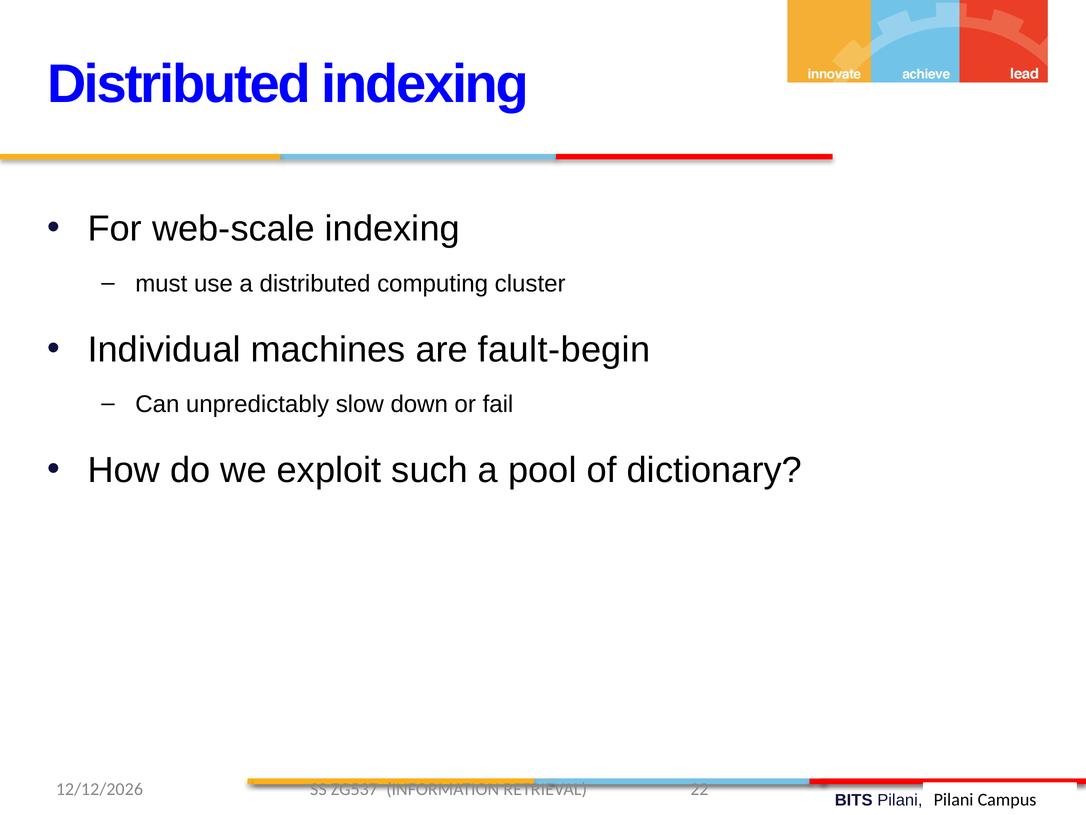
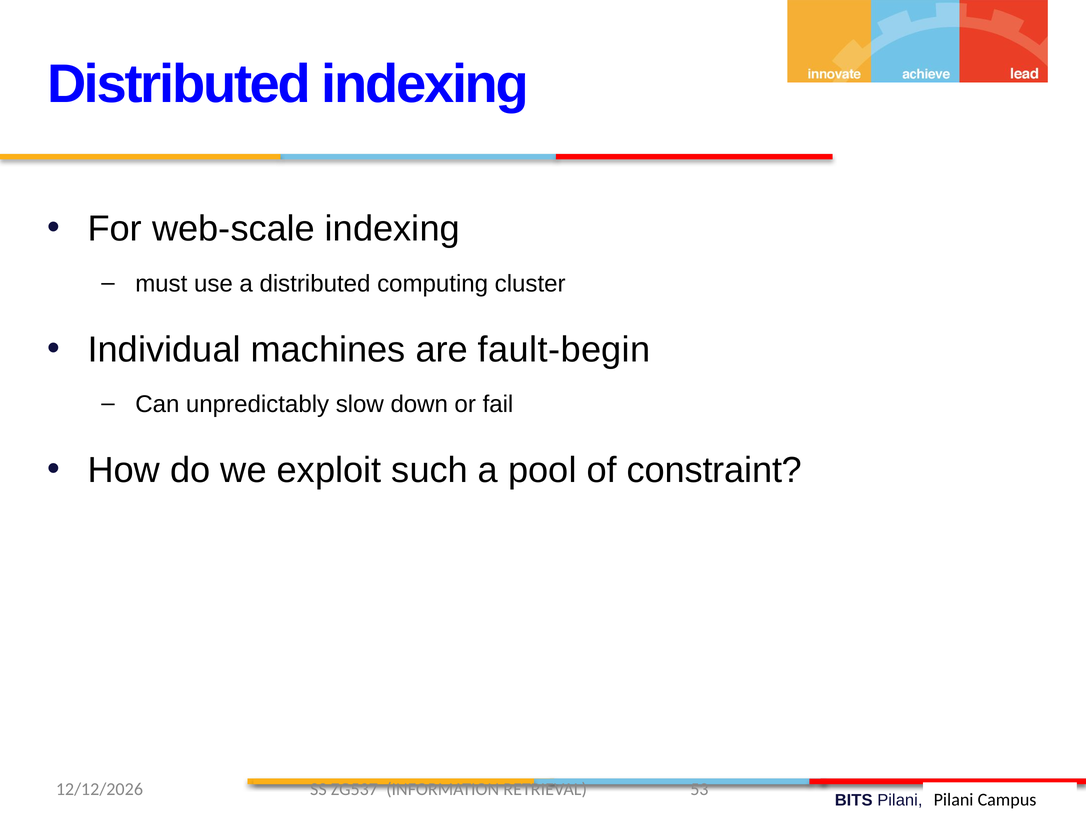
dictionary: dictionary -> constraint
22: 22 -> 53
